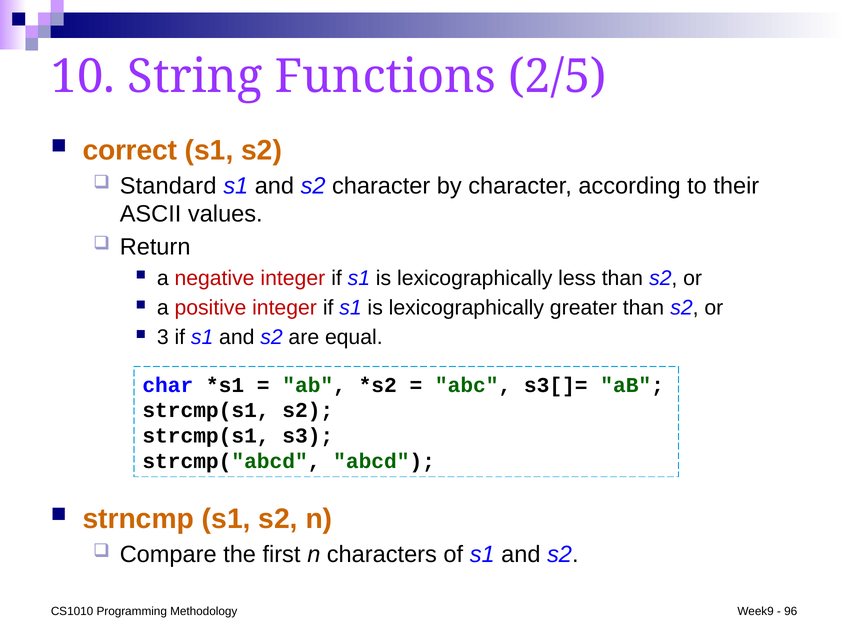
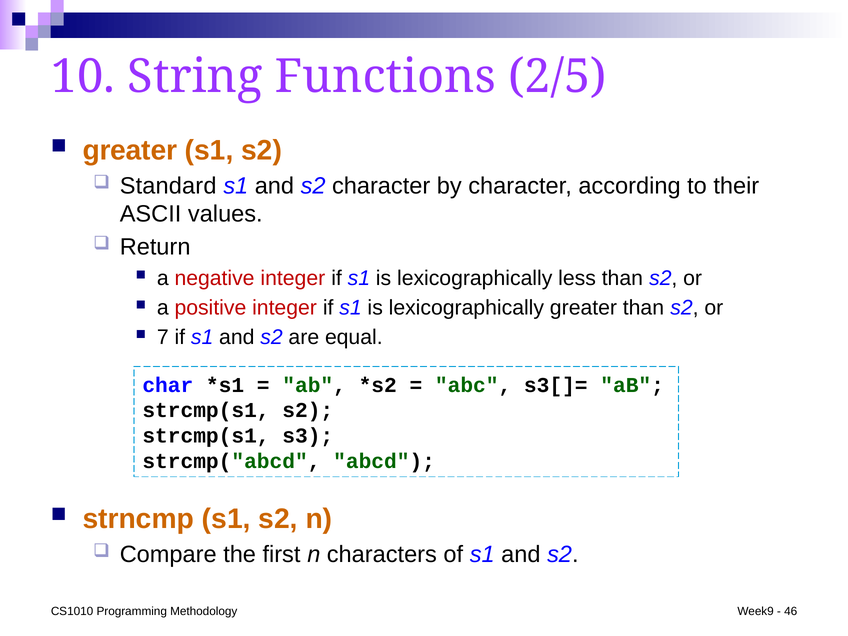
correct at (130, 150): correct -> greater
3: 3 -> 7
96: 96 -> 46
